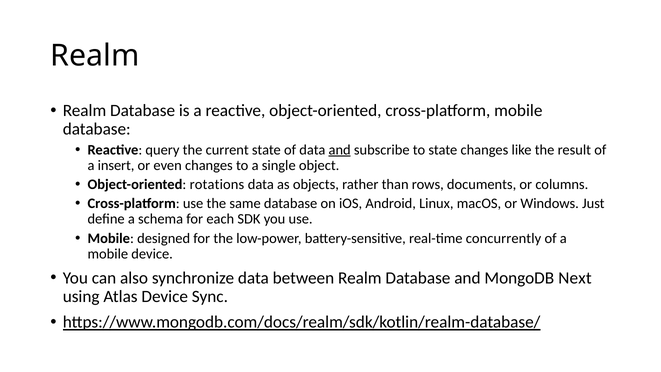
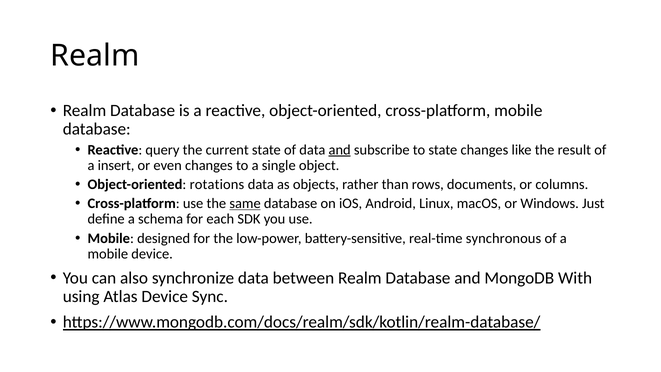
same underline: none -> present
concurrently: concurrently -> synchronous
Next: Next -> With
